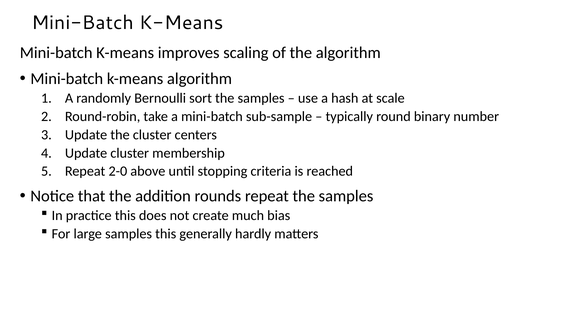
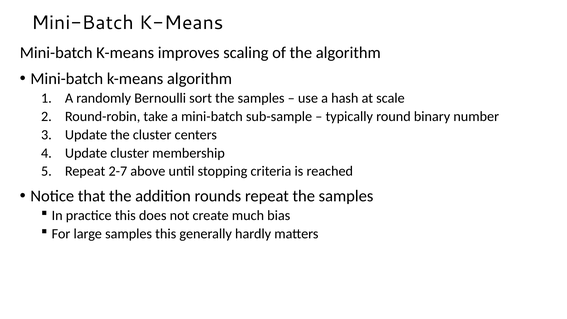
2-0: 2-0 -> 2-7
